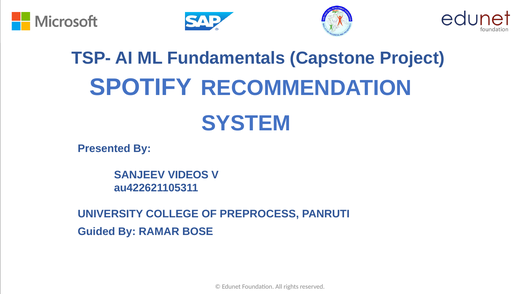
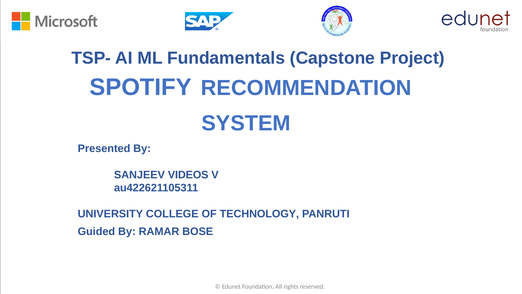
PREPROCESS: PREPROCESS -> TECHNOLOGY
